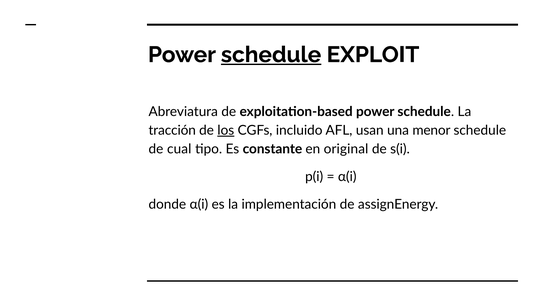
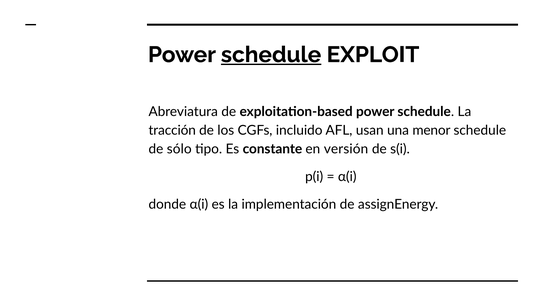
los underline: present -> none
cual: cual -> sólo
original: original -> versión
